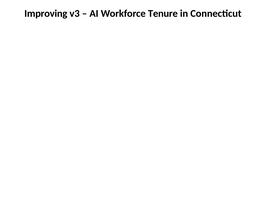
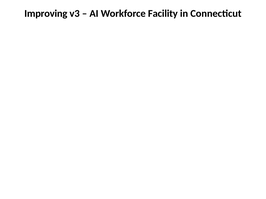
Tenure: Tenure -> Facility
